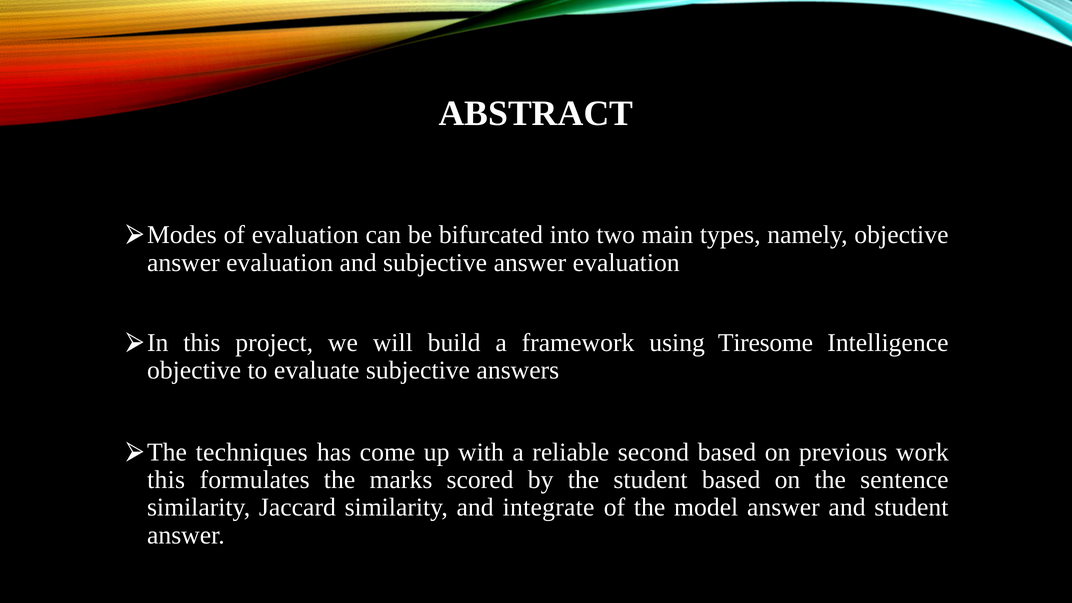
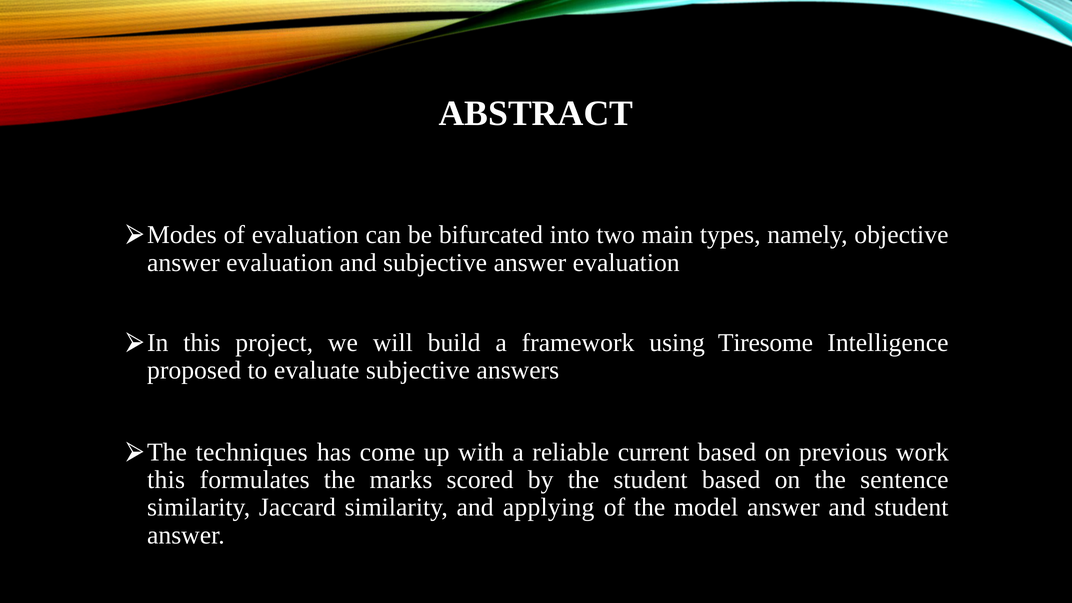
objective at (194, 371): objective -> proposed
second: second -> current
integrate: integrate -> applying
